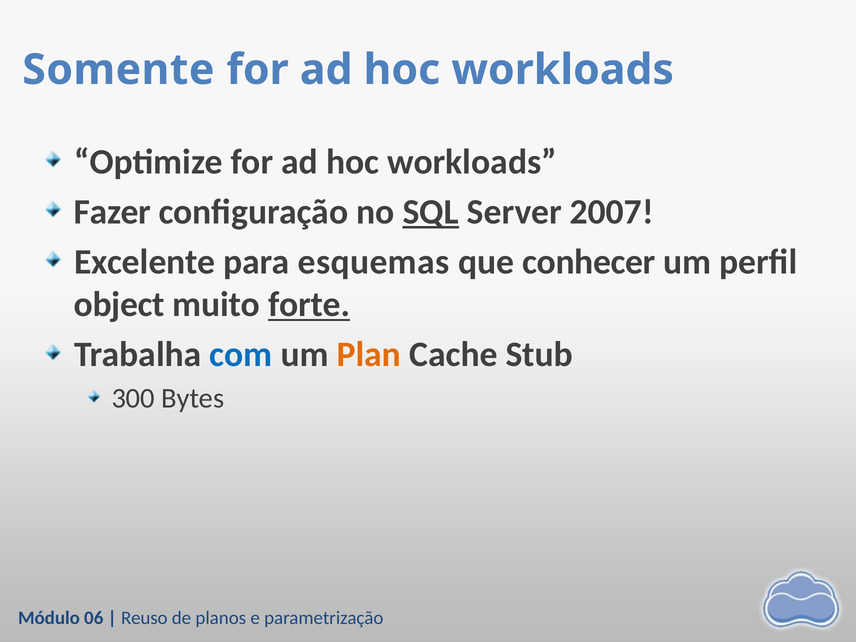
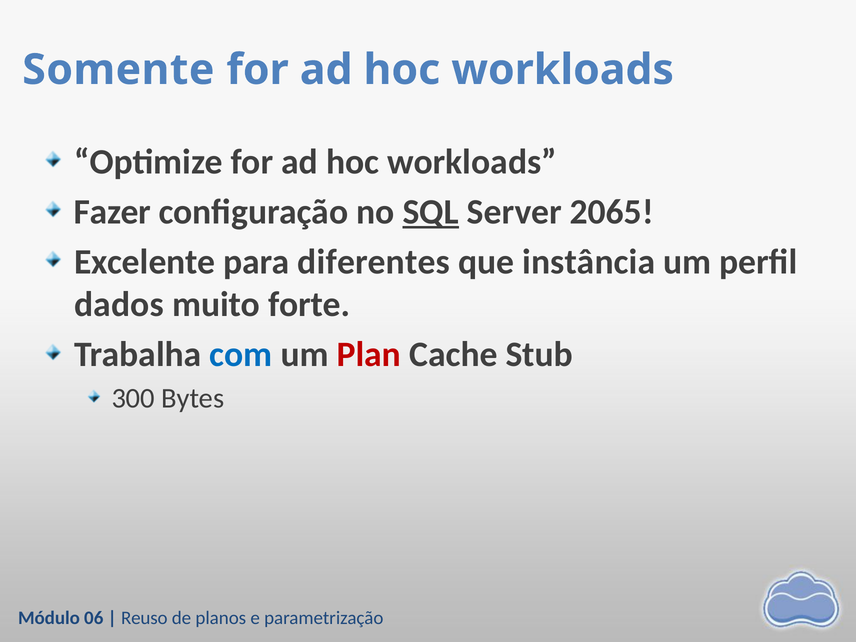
2007: 2007 -> 2065
esquemas: esquemas -> diferentes
conhecer: conhecer -> instância
object: object -> dados
forte underline: present -> none
Plan colour: orange -> red
